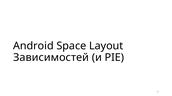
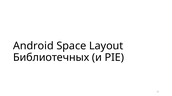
Зависимостей: Зависимостей -> Библиотечных
